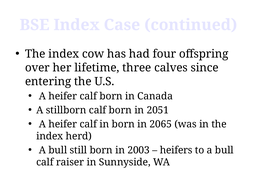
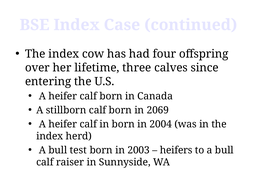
2051: 2051 -> 2069
2065: 2065 -> 2004
still: still -> test
